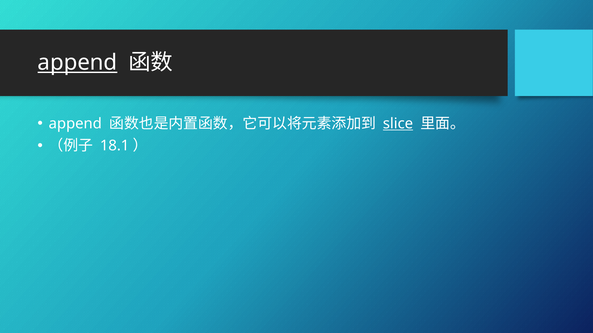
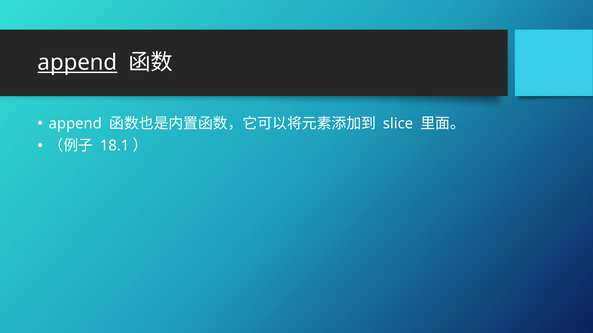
slice underline: present -> none
